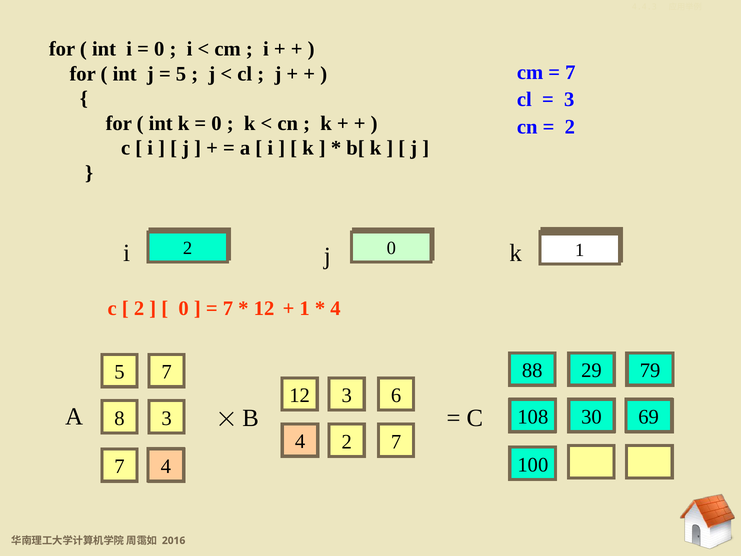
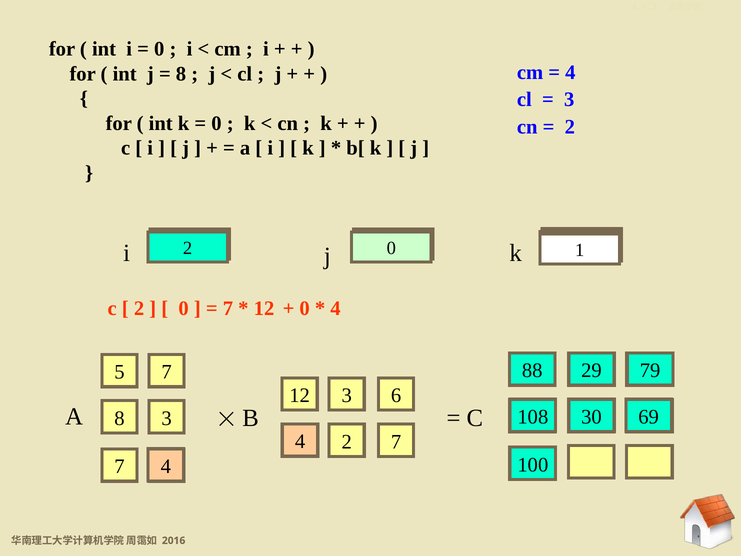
7 at (570, 72): 7 -> 4
5 at (181, 74): 5 -> 8
1 at (305, 308): 1 -> 0
